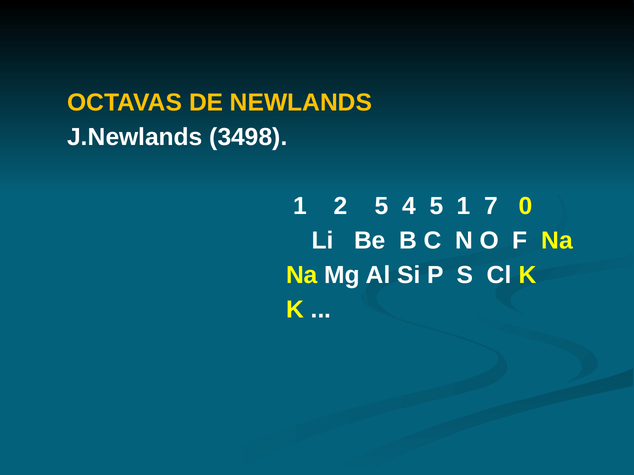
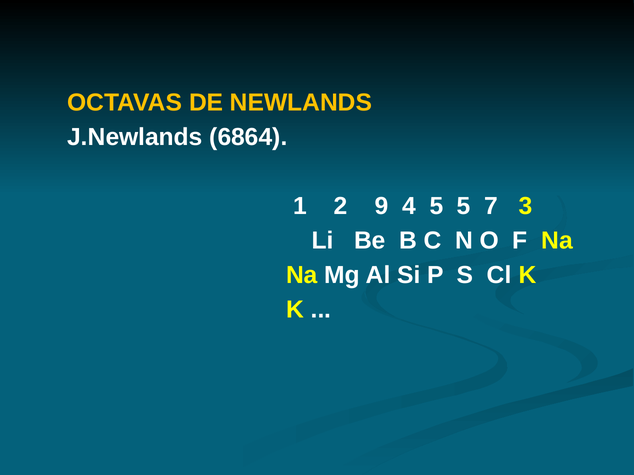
3498: 3498 -> 6864
2 5: 5 -> 9
5 1: 1 -> 5
0: 0 -> 3
